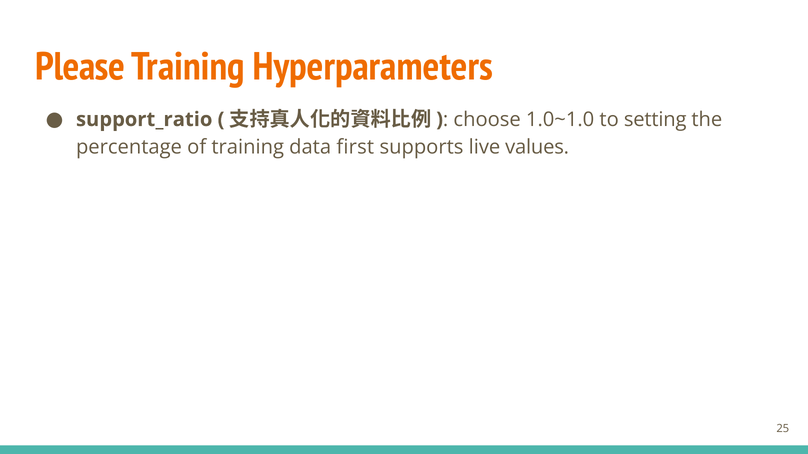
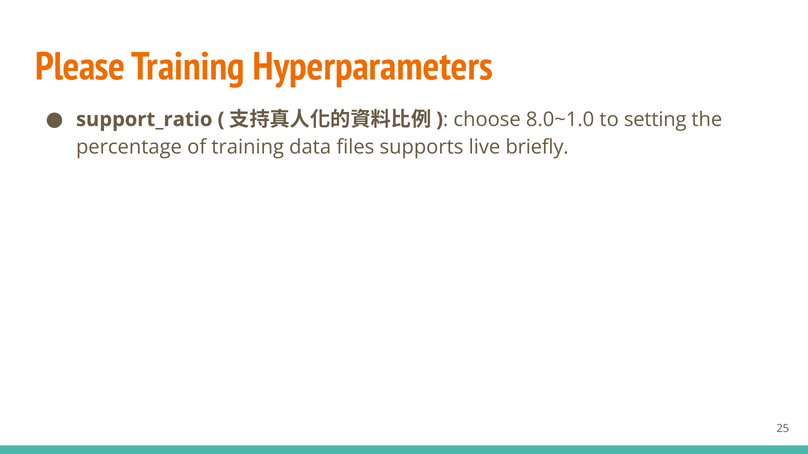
1.0~1.0: 1.0~1.0 -> 8.0~1.0
first: first -> files
values: values -> briefly
